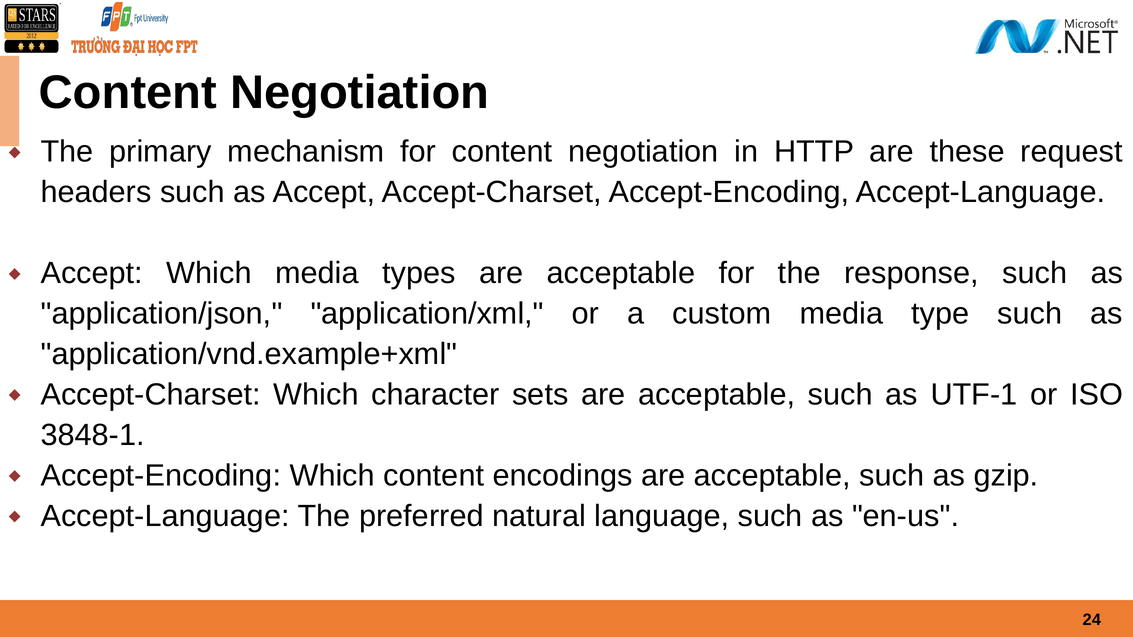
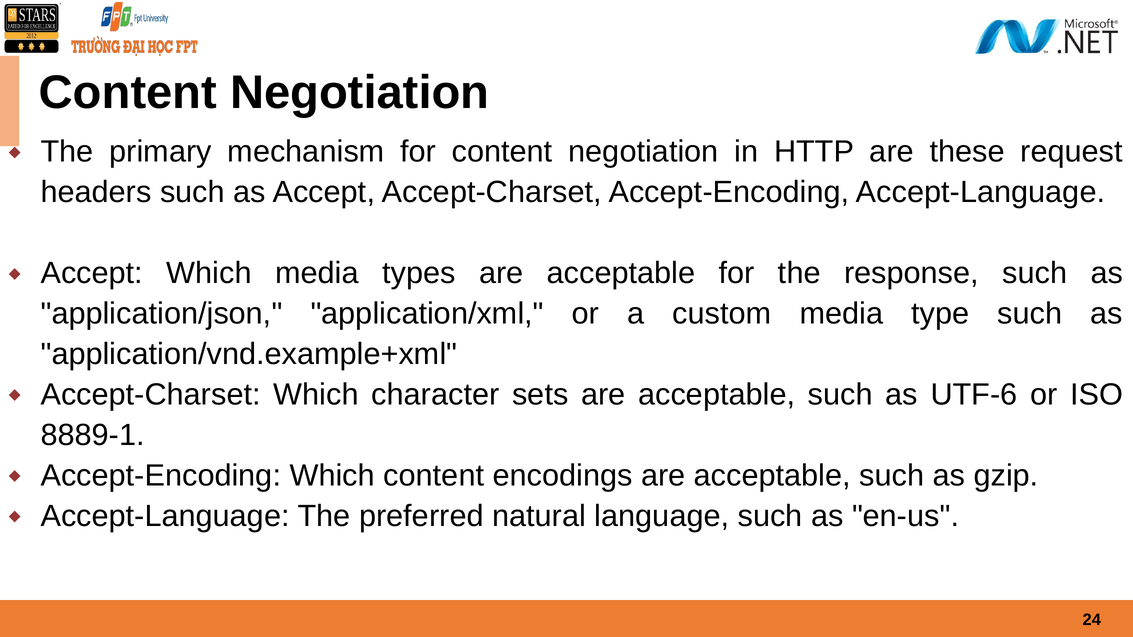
UTF-1: UTF-1 -> UTF-6
3848-1: 3848-1 -> 8889-1
